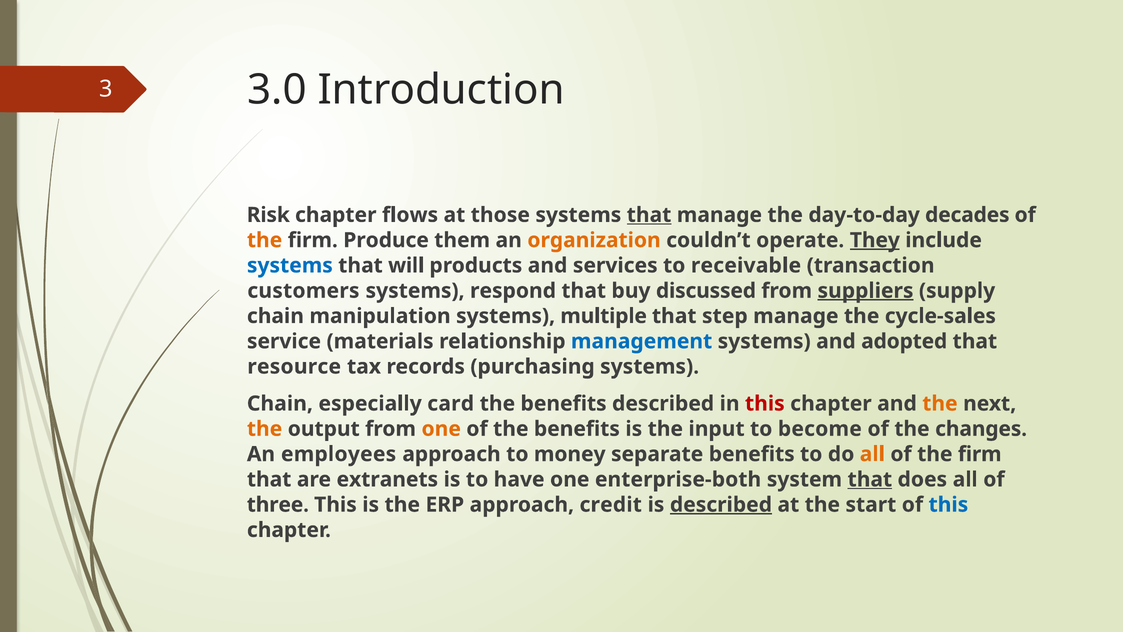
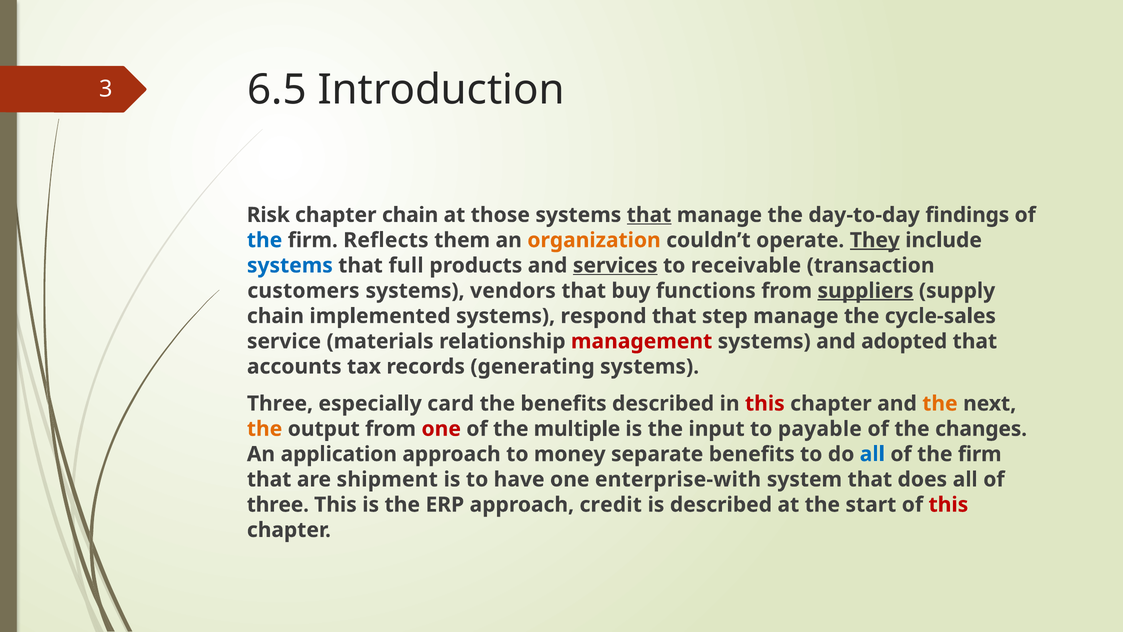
3.0: 3.0 -> 6.5
chapter flows: flows -> chain
decades: decades -> findings
the at (265, 240) colour: orange -> blue
Produce: Produce -> Reflects
will: will -> full
services underline: none -> present
respond: respond -> vendors
discussed: discussed -> functions
manipulation: manipulation -> implemented
multiple: multiple -> respond
management colour: blue -> red
resource: resource -> accounts
purchasing: purchasing -> generating
Chain at (280, 403): Chain -> Three
one at (441, 429) colour: orange -> red
of the benefits: benefits -> multiple
become: become -> payable
employees: employees -> application
all at (872, 454) colour: orange -> blue
extranets: extranets -> shipment
enterprise-both: enterprise-both -> enterprise-with
that at (870, 479) underline: present -> none
described at (721, 504) underline: present -> none
this at (948, 504) colour: blue -> red
